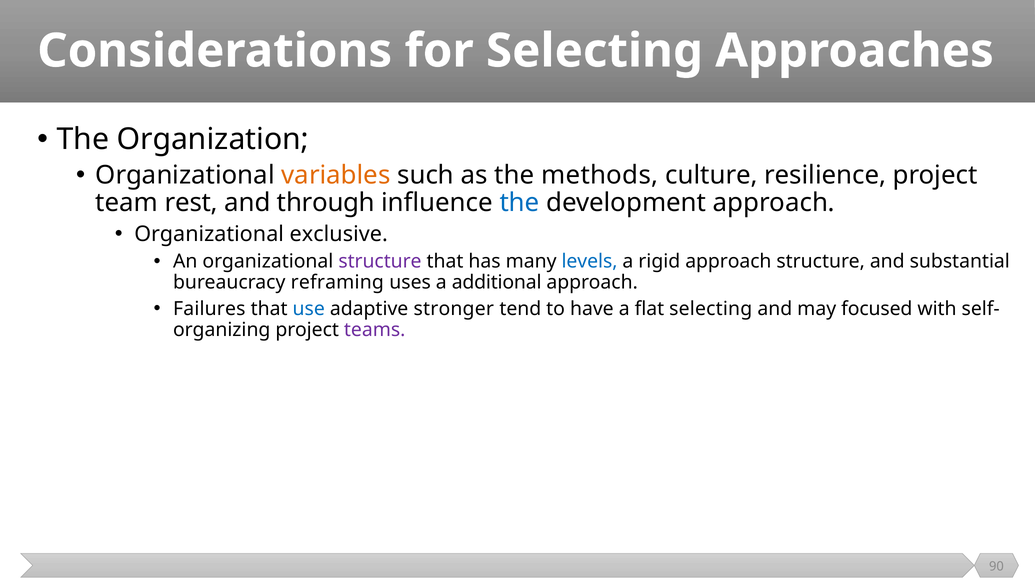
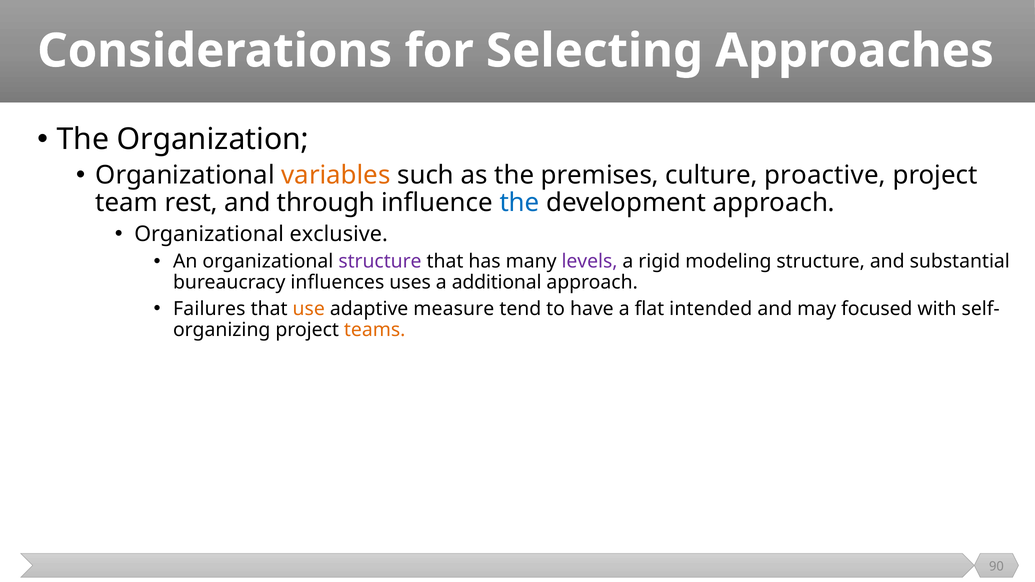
methods: methods -> premises
resilience: resilience -> proactive
levels colour: blue -> purple
rigid approach: approach -> modeling
reframing: reframing -> influences
use colour: blue -> orange
stronger: stronger -> measure
flat selecting: selecting -> intended
teams colour: purple -> orange
